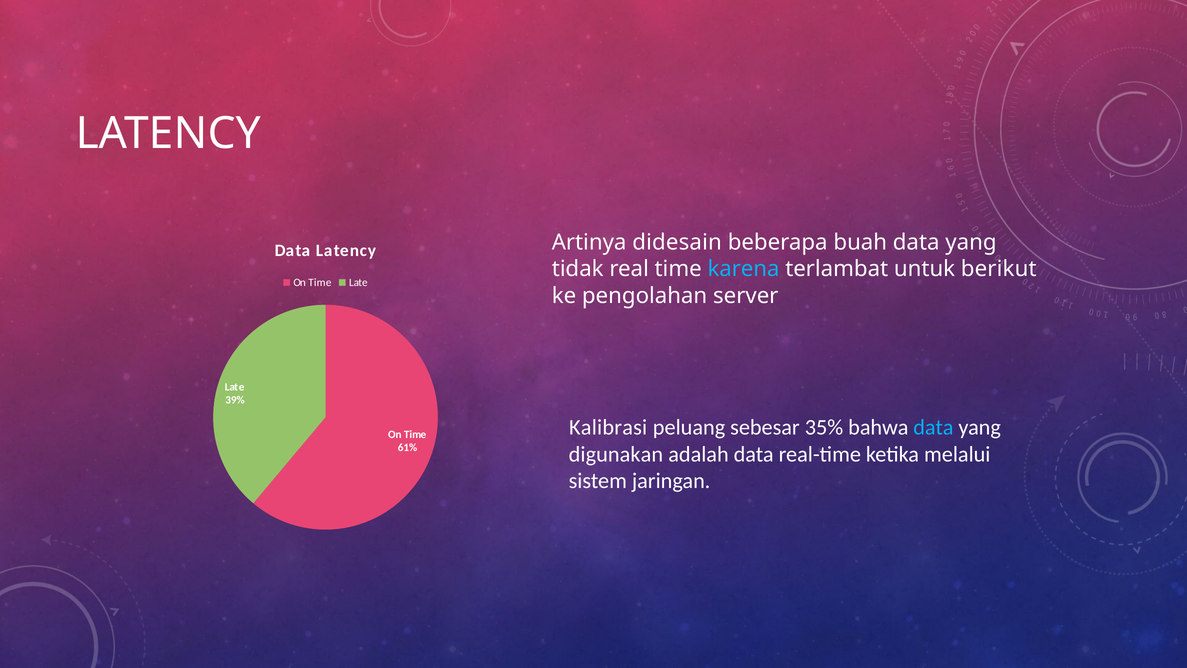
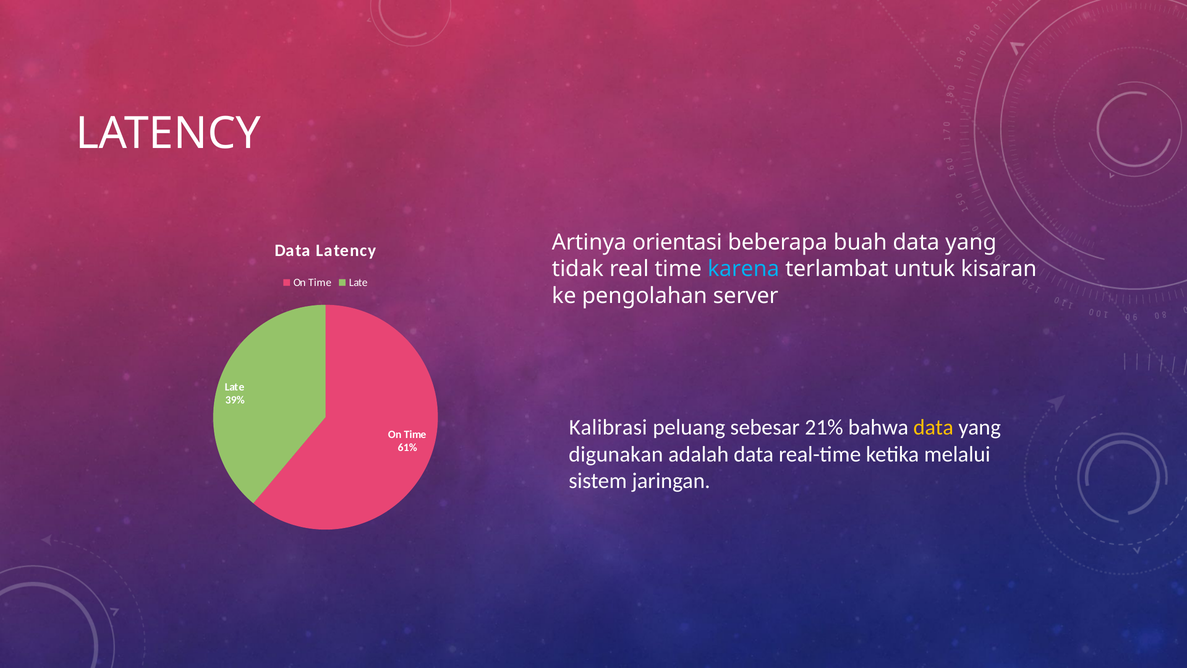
didesain: didesain -> orientasi
berikut: berikut -> kisaran
35%: 35% -> 21%
data at (933, 427) colour: light blue -> yellow
